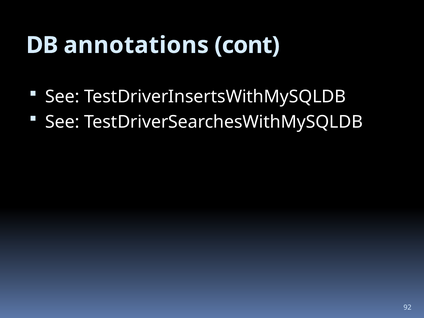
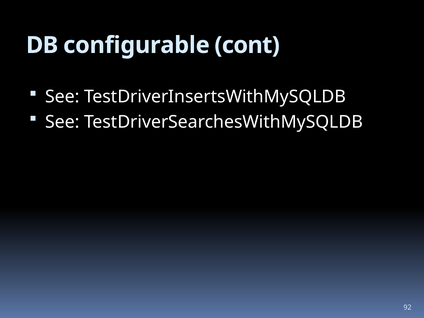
annotations: annotations -> configurable
